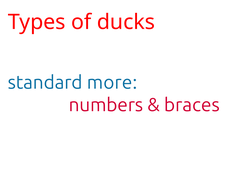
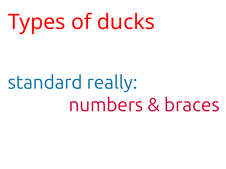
more: more -> really
